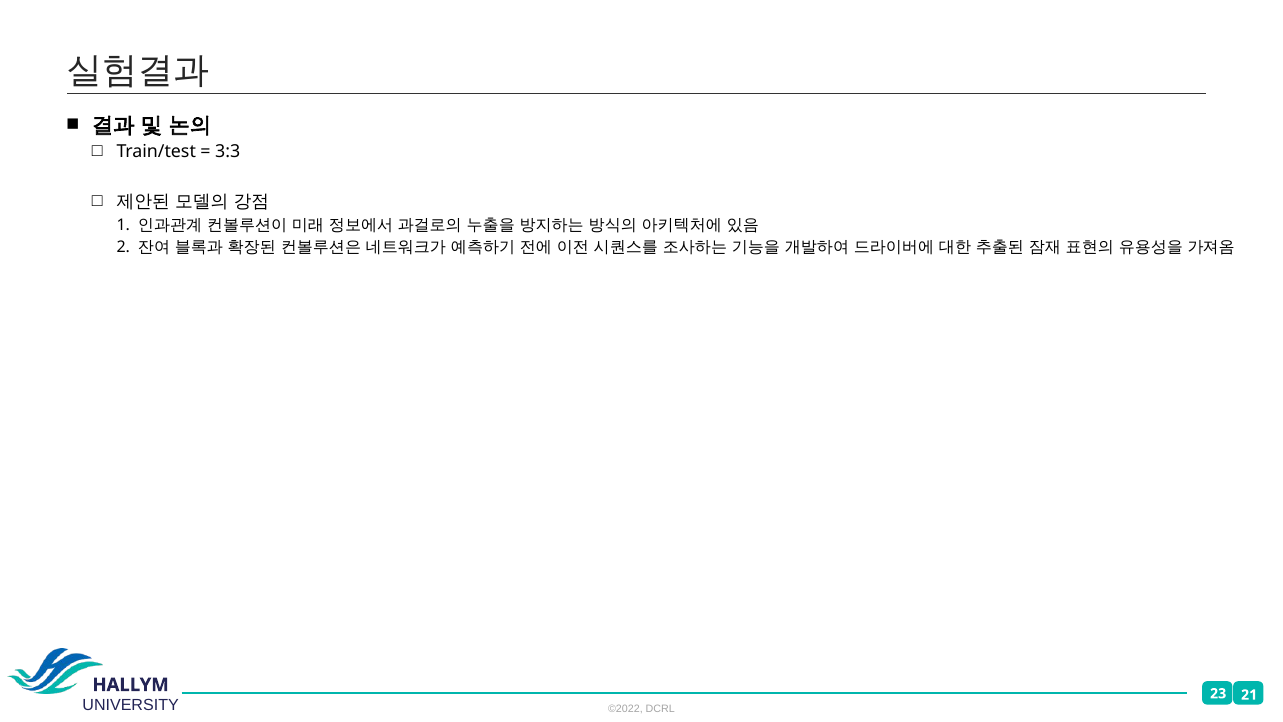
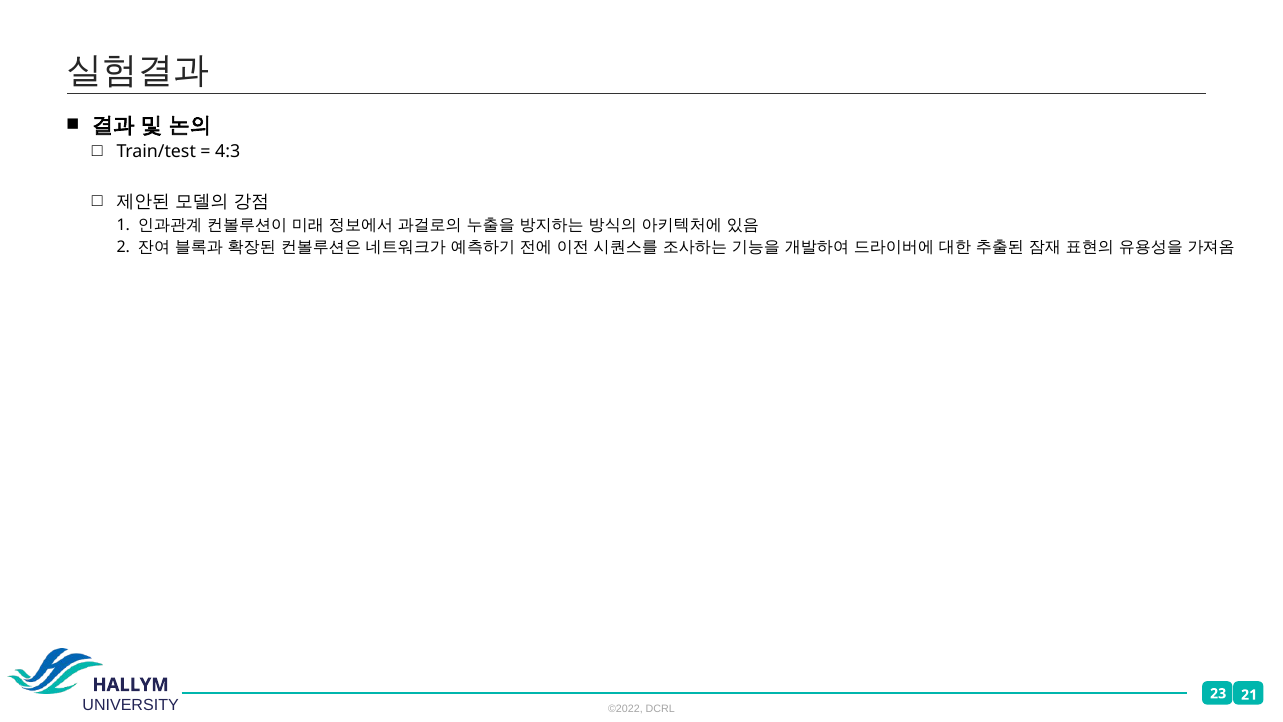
3:3: 3:3 -> 4:3
